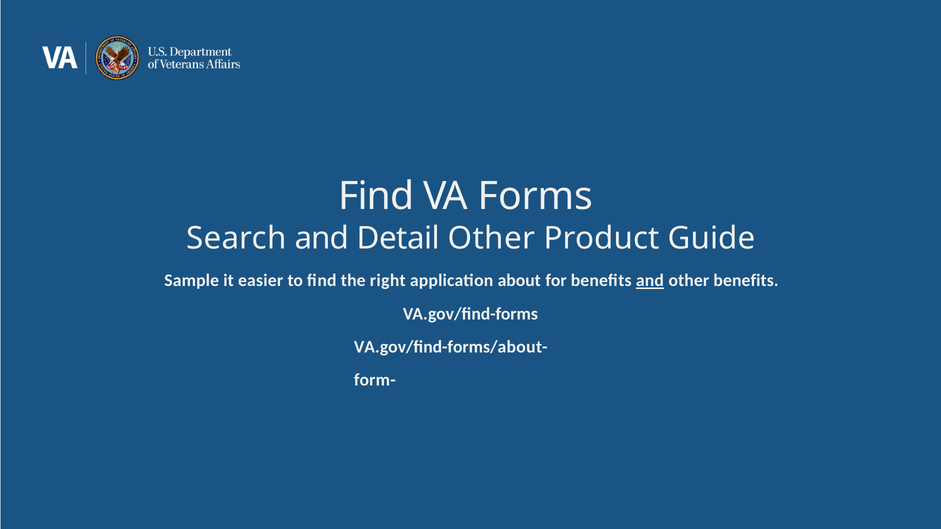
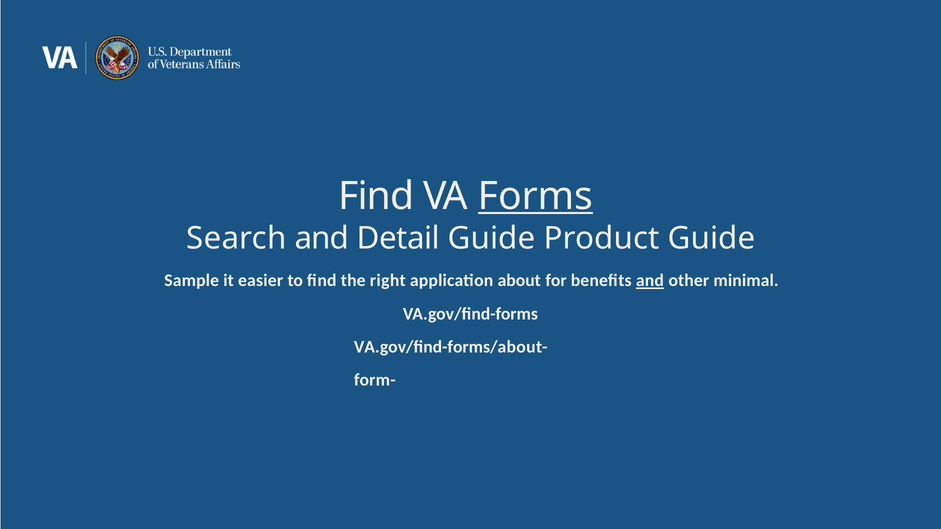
Forms underline: none -> present
Detail Other: Other -> Guide
other benefits: benefits -> minimal
